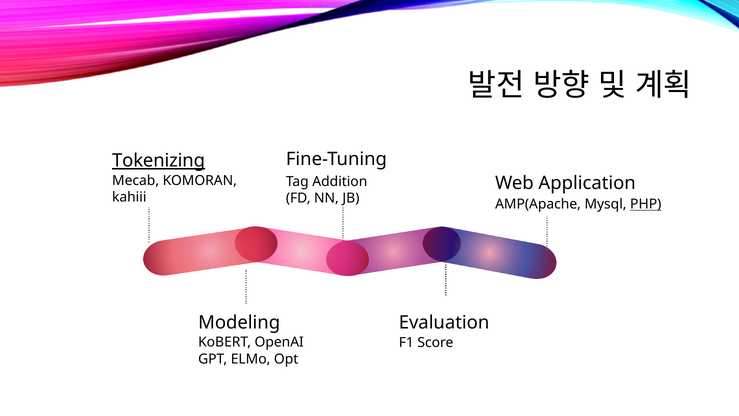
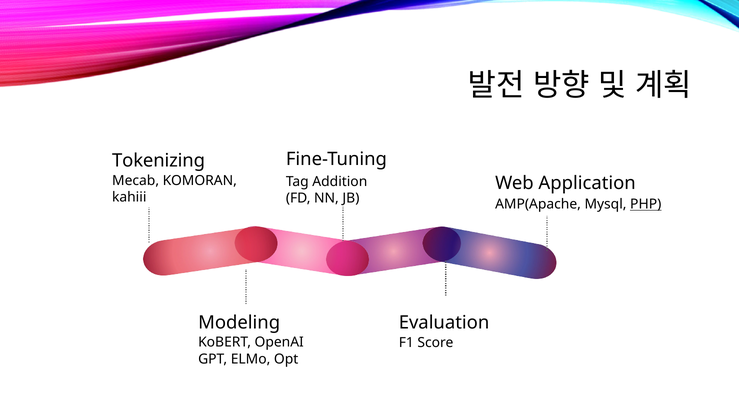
Tokenizing underline: present -> none
